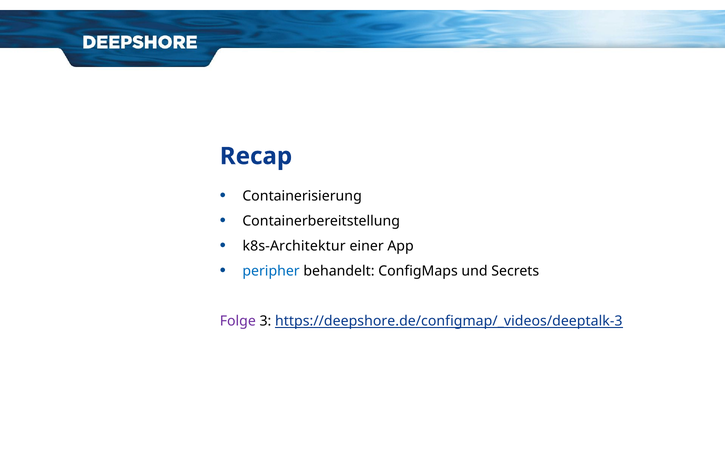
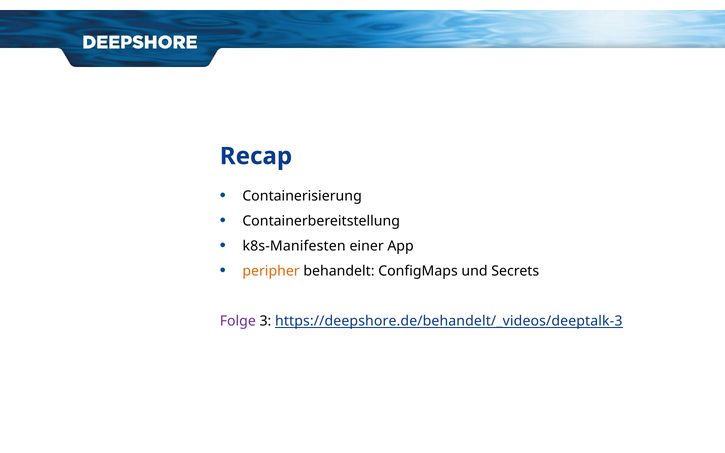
k8s-Architektur: k8s-Architektur -> k8s-Manifesten
peripher colour: blue -> orange
https://deepshore.de/configmap/_videos/deeptalk-3: https://deepshore.de/configmap/_videos/deeptalk-3 -> https://deepshore.de/behandelt/_videos/deeptalk-3
